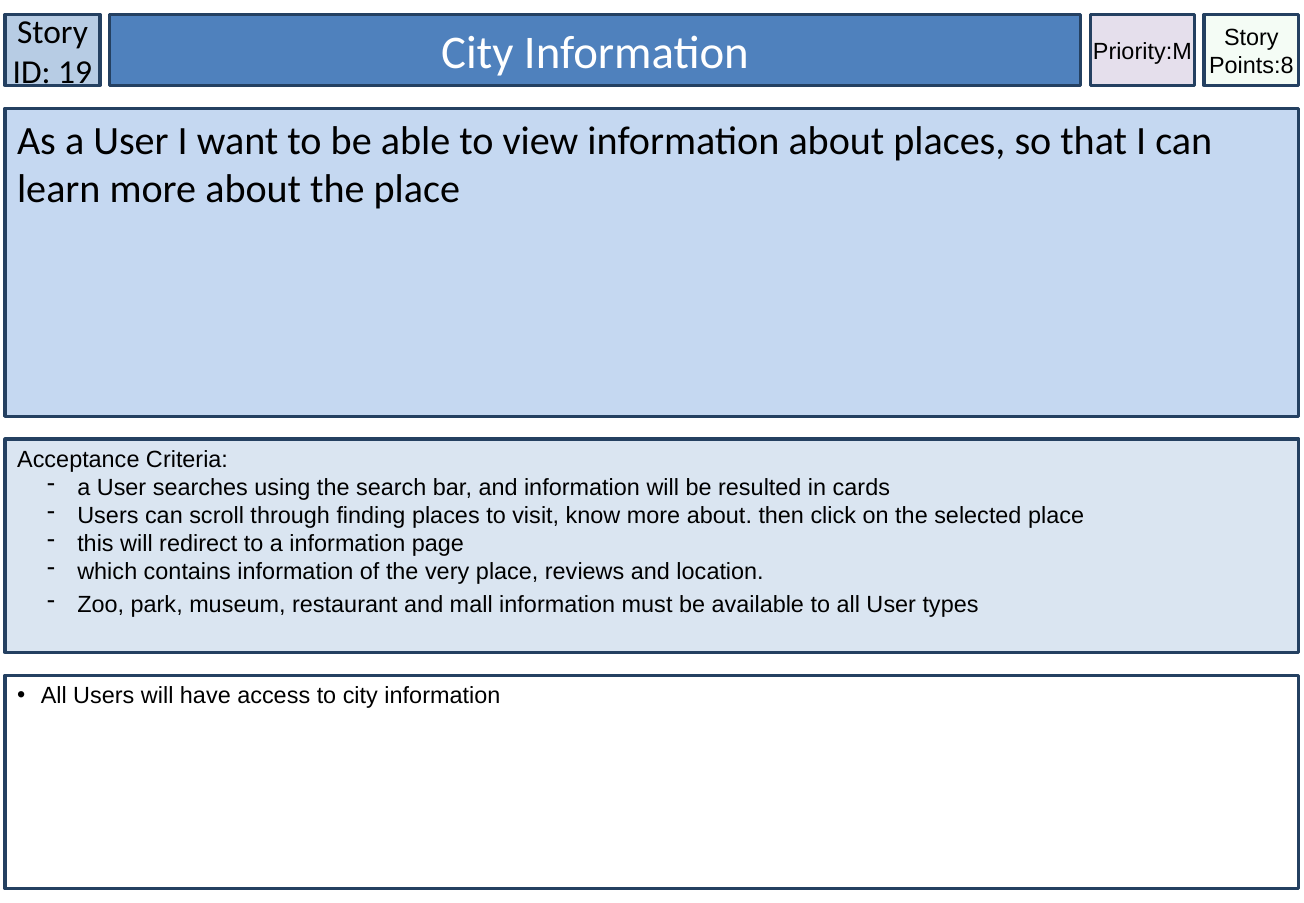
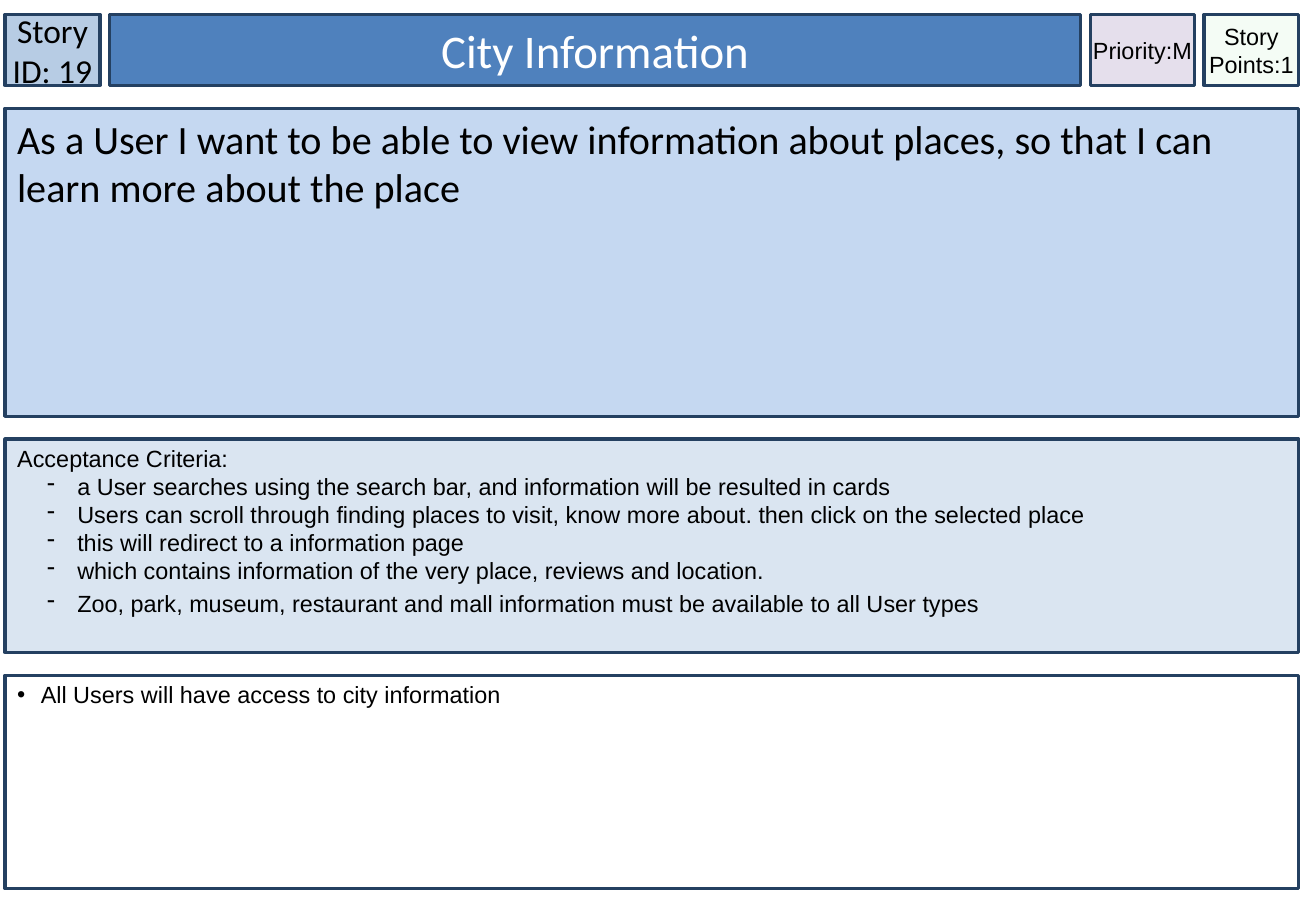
Points:8: Points:8 -> Points:1
